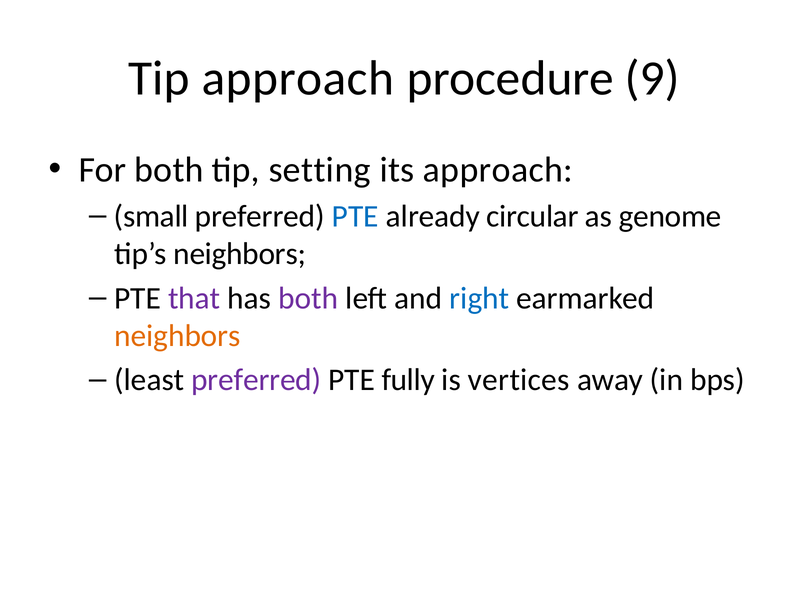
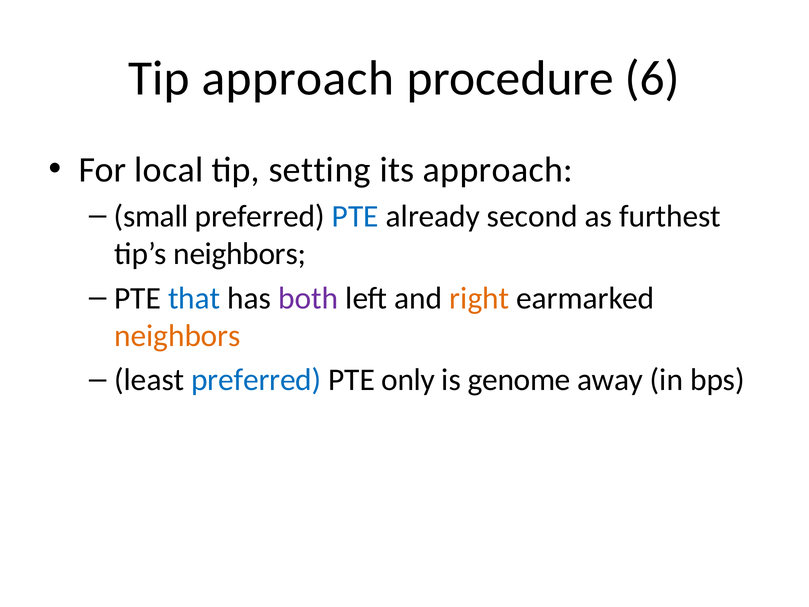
9: 9 -> 6
For both: both -> local
circular: circular -> second
genome: genome -> furthest
that colour: purple -> blue
right colour: blue -> orange
preferred at (256, 380) colour: purple -> blue
fully: fully -> only
vertices: vertices -> genome
